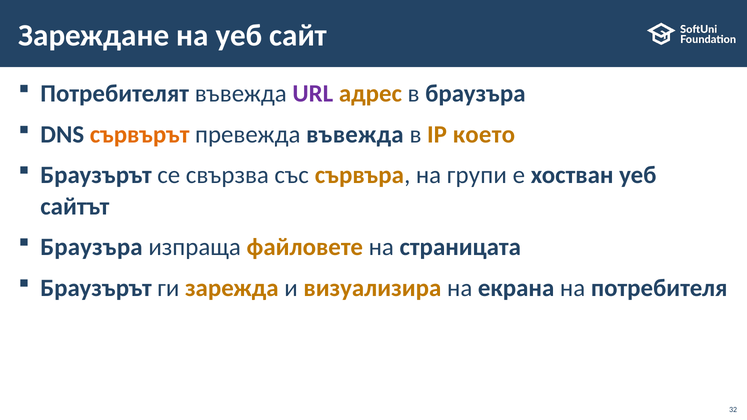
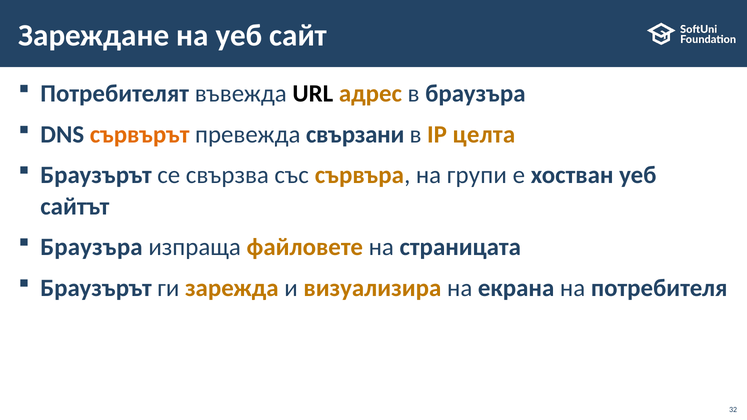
URL colour: purple -> black
превежда въвежда: въвежда -> свързани
което: което -> целта
